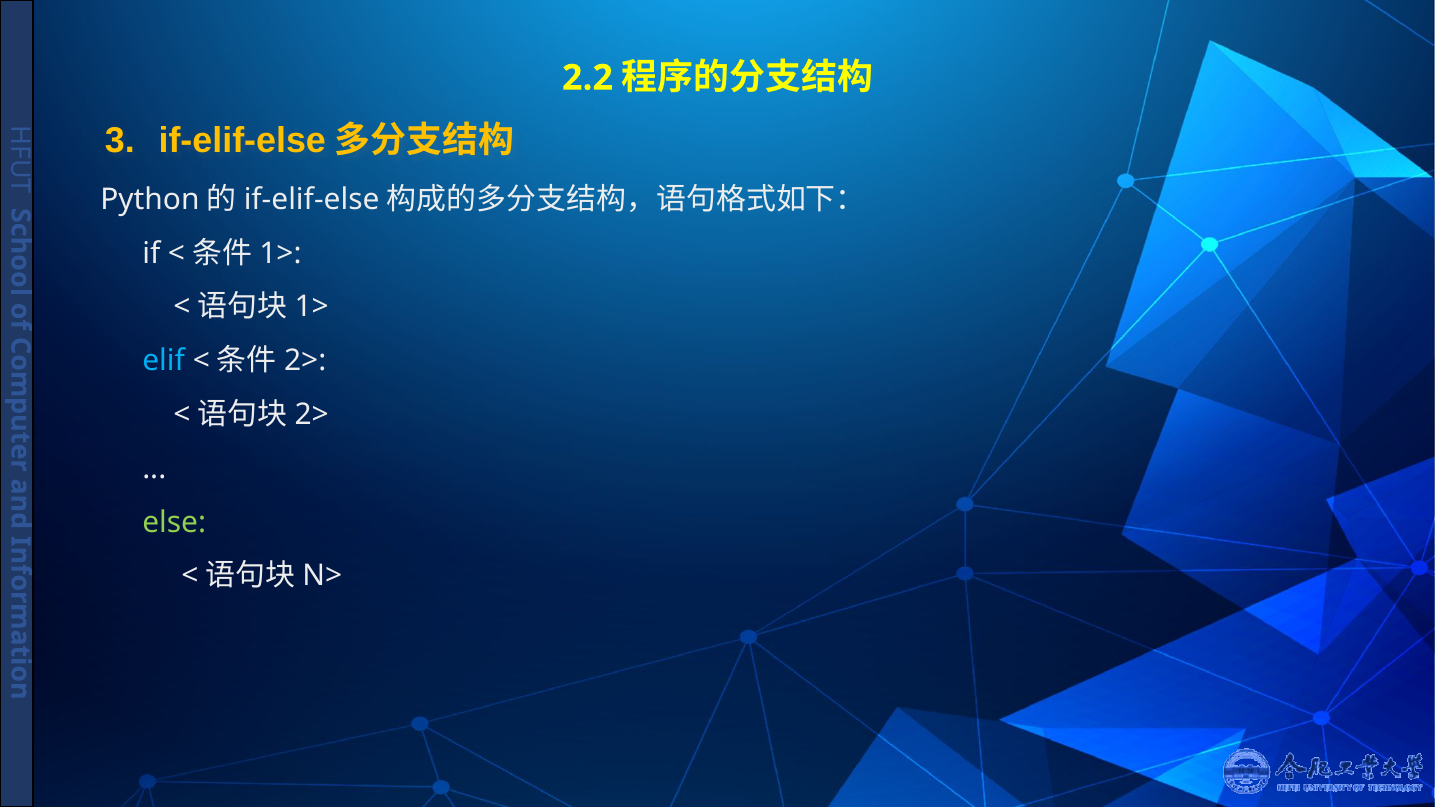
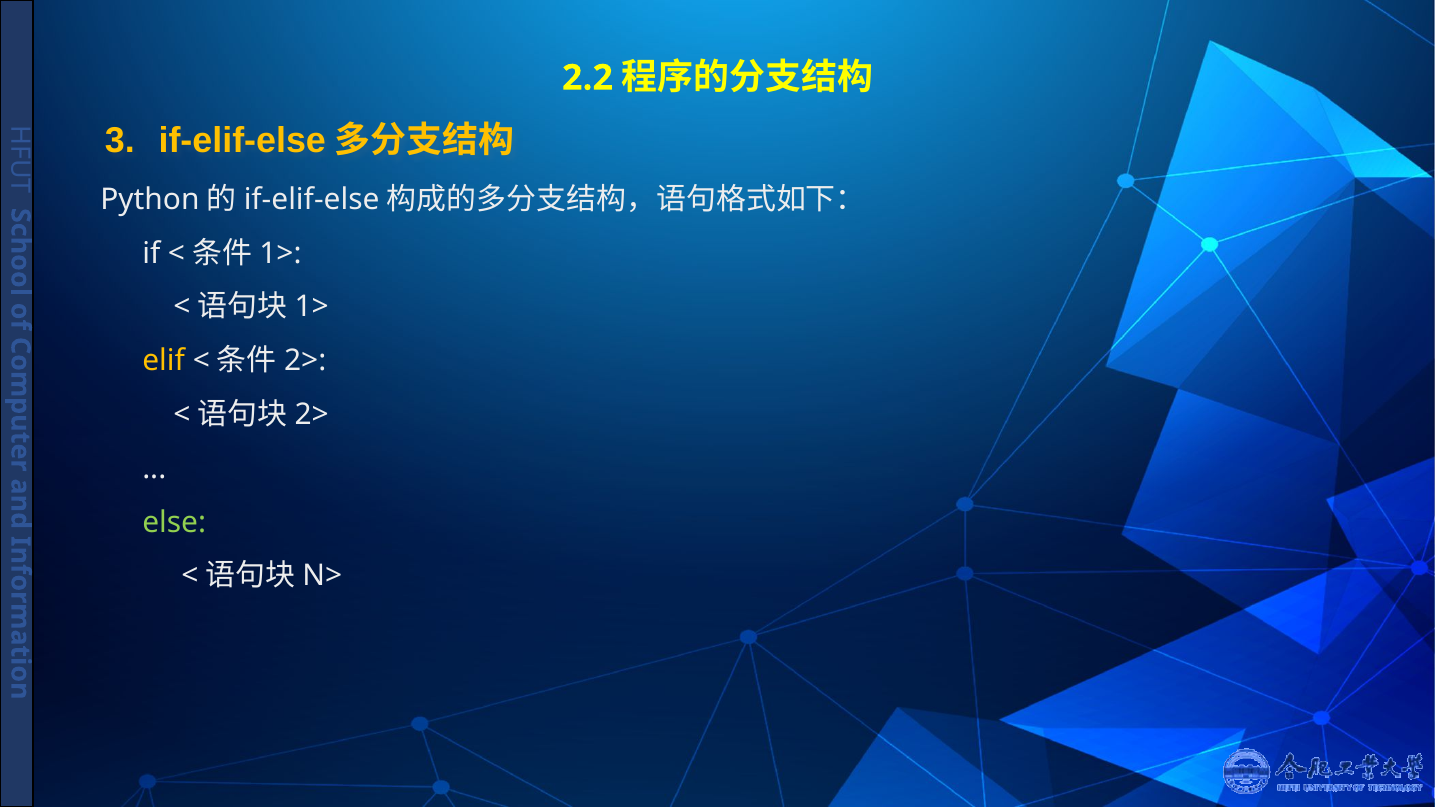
elif colour: light blue -> yellow
